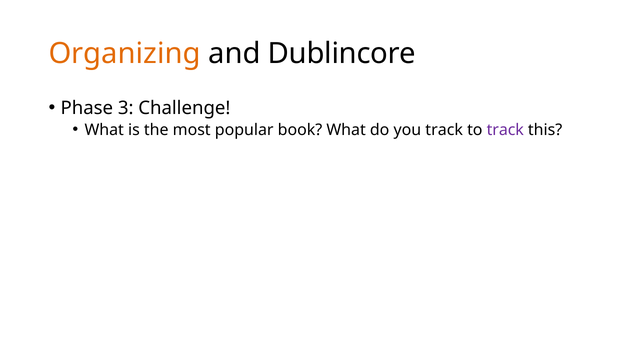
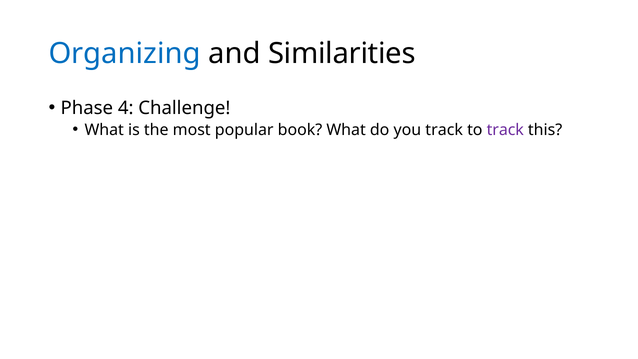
Organizing colour: orange -> blue
Dublincore: Dublincore -> Similarities
3: 3 -> 4
